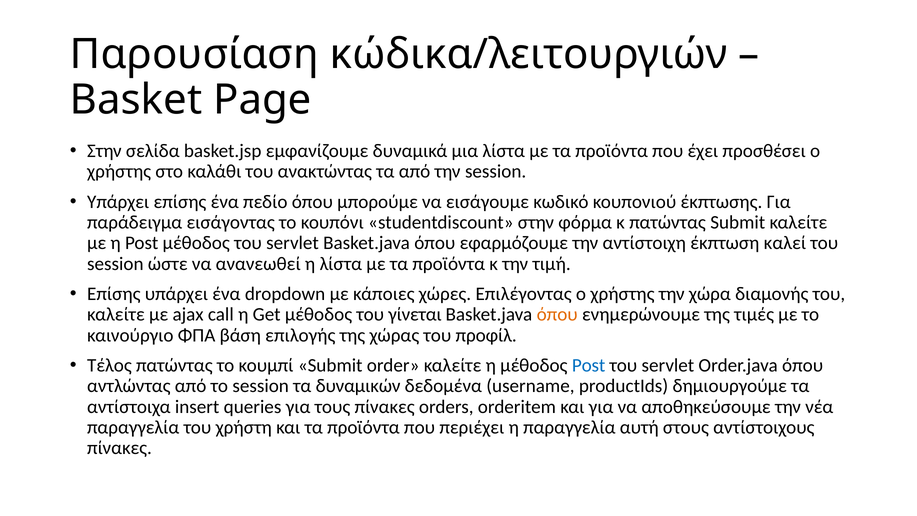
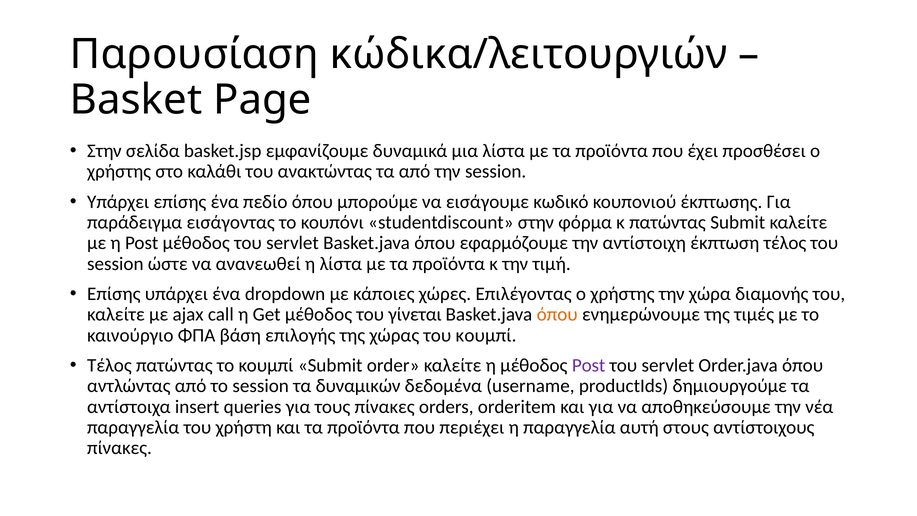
έκπτωση καλεί: καλεί -> τέλος
του προφίλ: προφίλ -> κουμπί
Post at (589, 365) colour: blue -> purple
